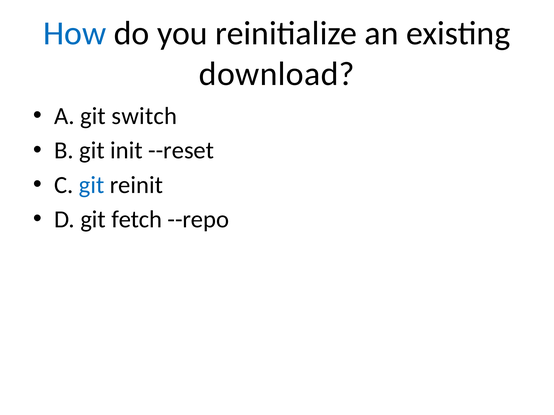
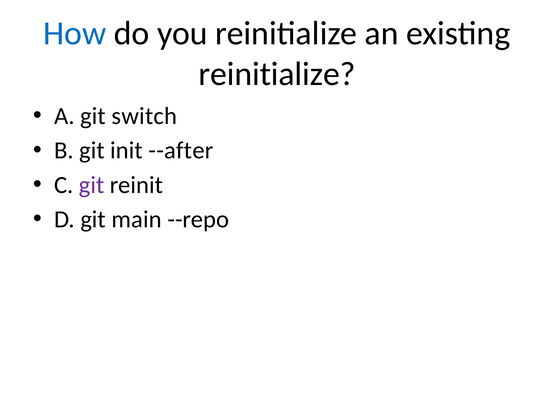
download at (277, 74): download -> reinitialize
--reset: --reset -> --after
git at (92, 185) colour: blue -> purple
fetch: fetch -> main
